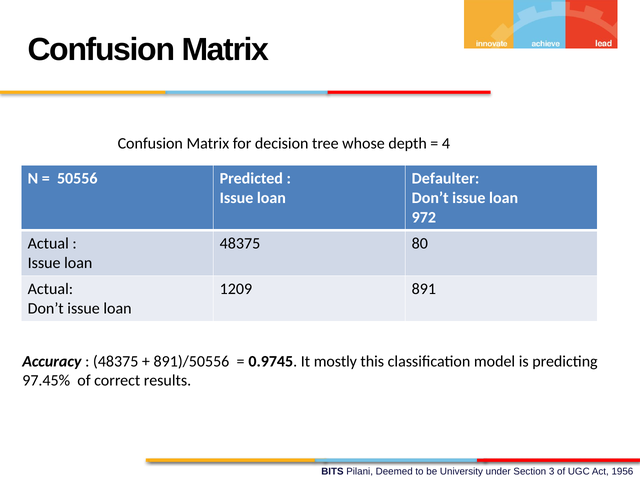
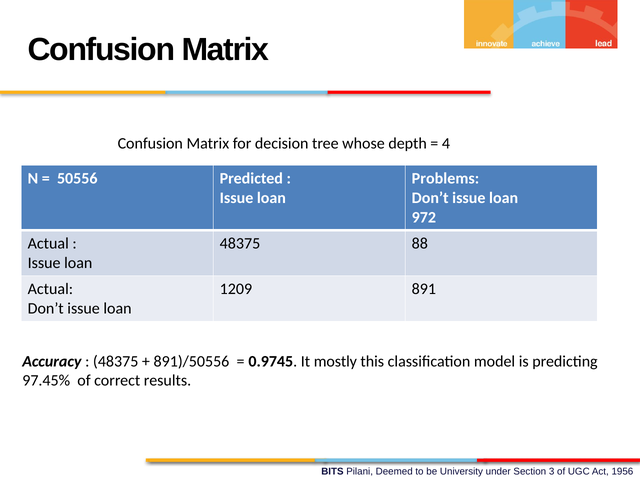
Defaulter: Defaulter -> Problems
80: 80 -> 88
